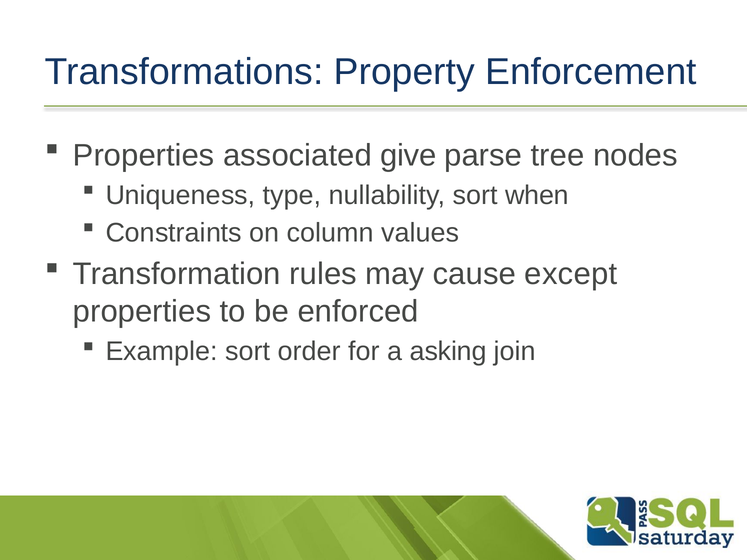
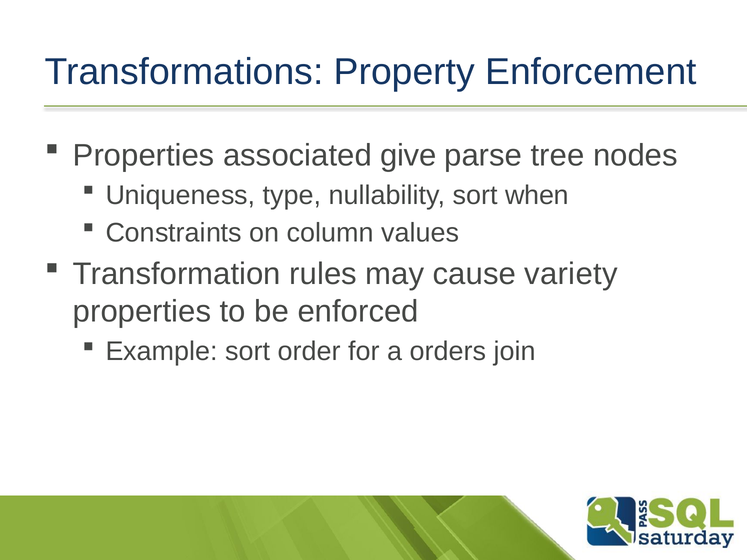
except: except -> variety
asking: asking -> orders
